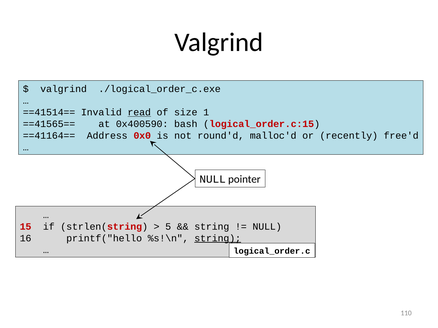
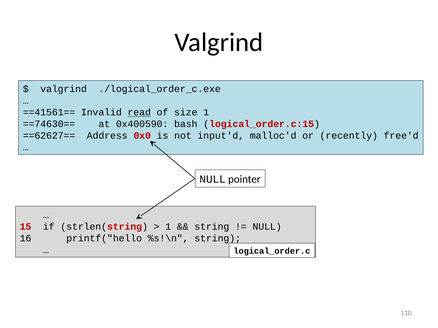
==41514==: ==41514== -> ==41561==
==41565==: ==41565== -> ==74630==
==41164==: ==41164== -> ==62627==
round'd: round'd -> input'd
5 at (168, 227): 5 -> 1
string at (218, 239) underline: present -> none
